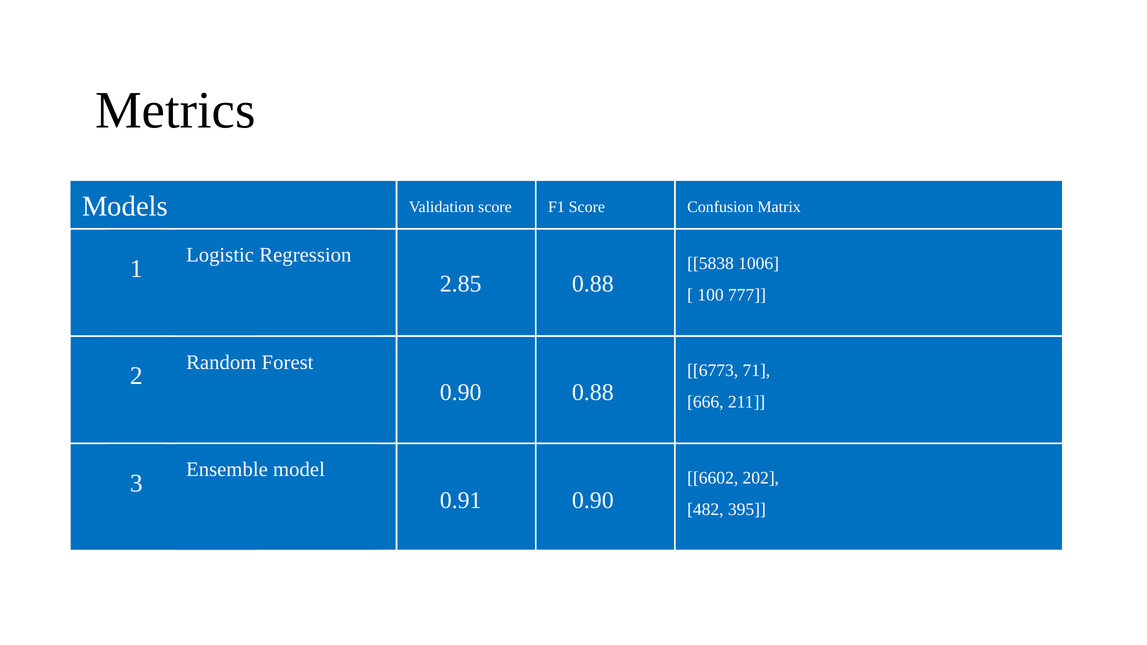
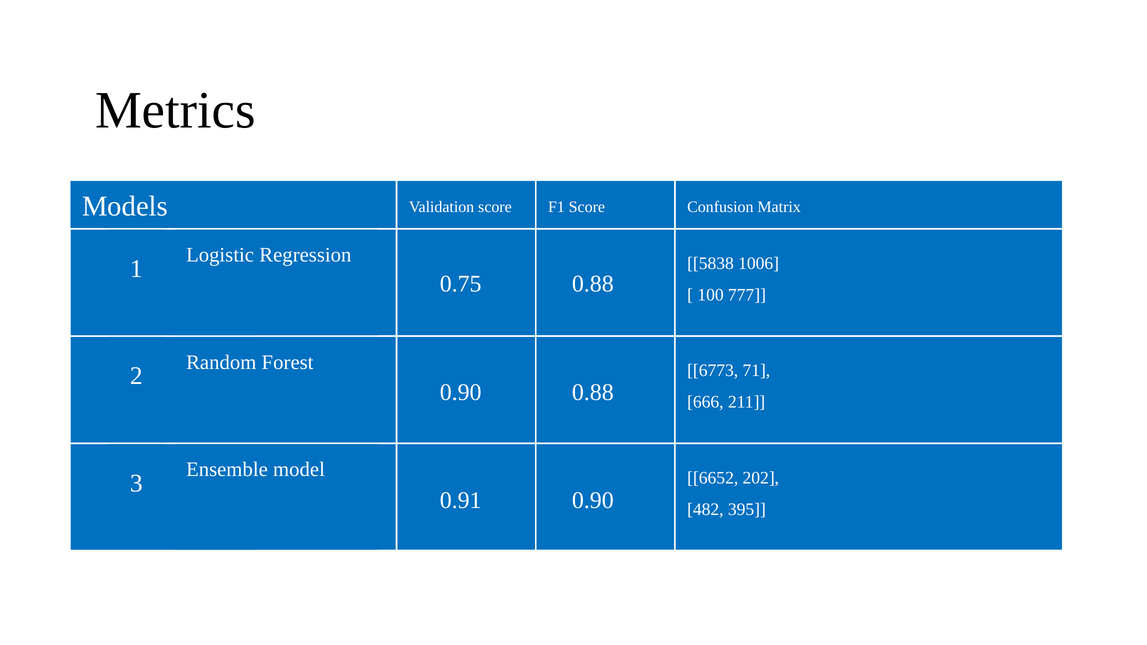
2.85: 2.85 -> 0.75
6602: 6602 -> 6652
